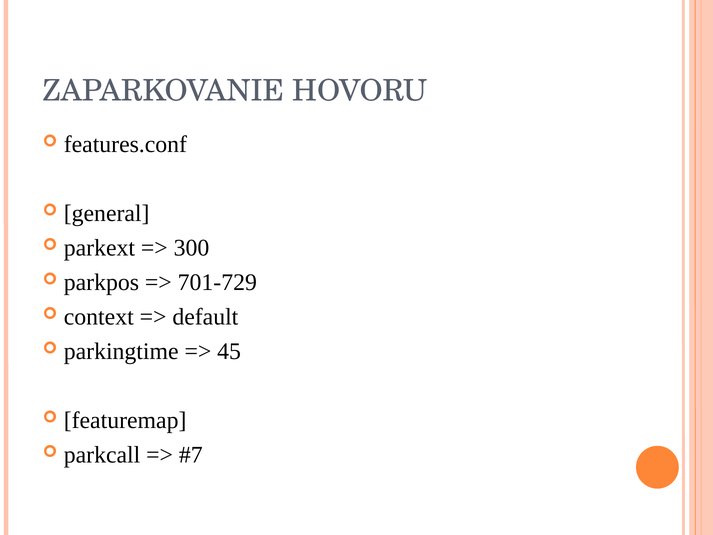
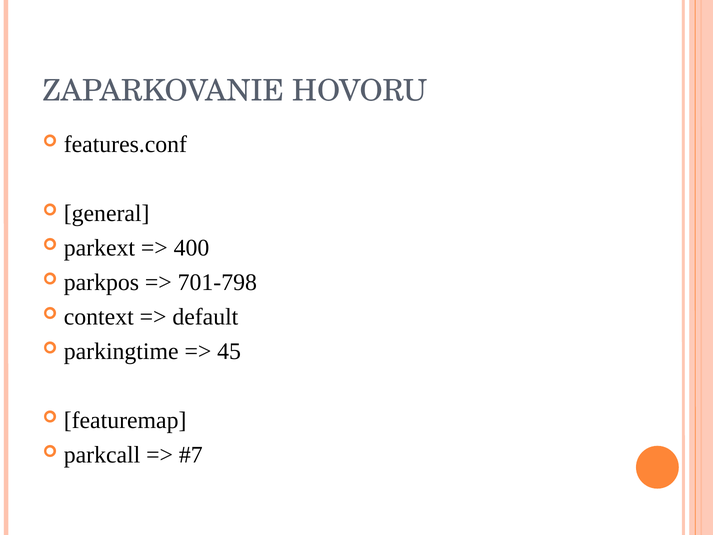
300: 300 -> 400
701-729: 701-729 -> 701-798
